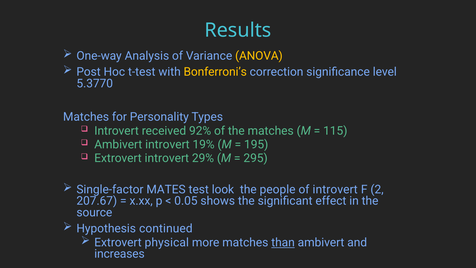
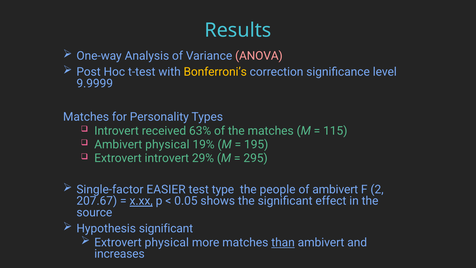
ANOVA colour: yellow -> pink
5.3770: 5.3770 -> 9.9999
92%: 92% -> 63%
Ambivert introvert: introvert -> physical
MATES: MATES -> EASIER
look: look -> type
of introvert: introvert -> ambivert
x.xx underline: none -> present
Hypothesis continued: continued -> significant
